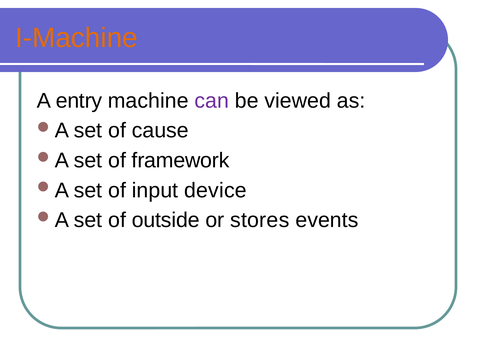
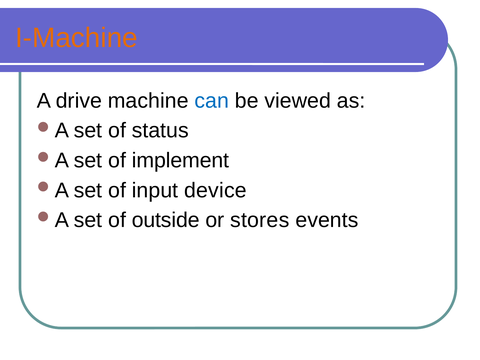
entry: entry -> drive
can colour: purple -> blue
cause: cause -> status
framework: framework -> implement
